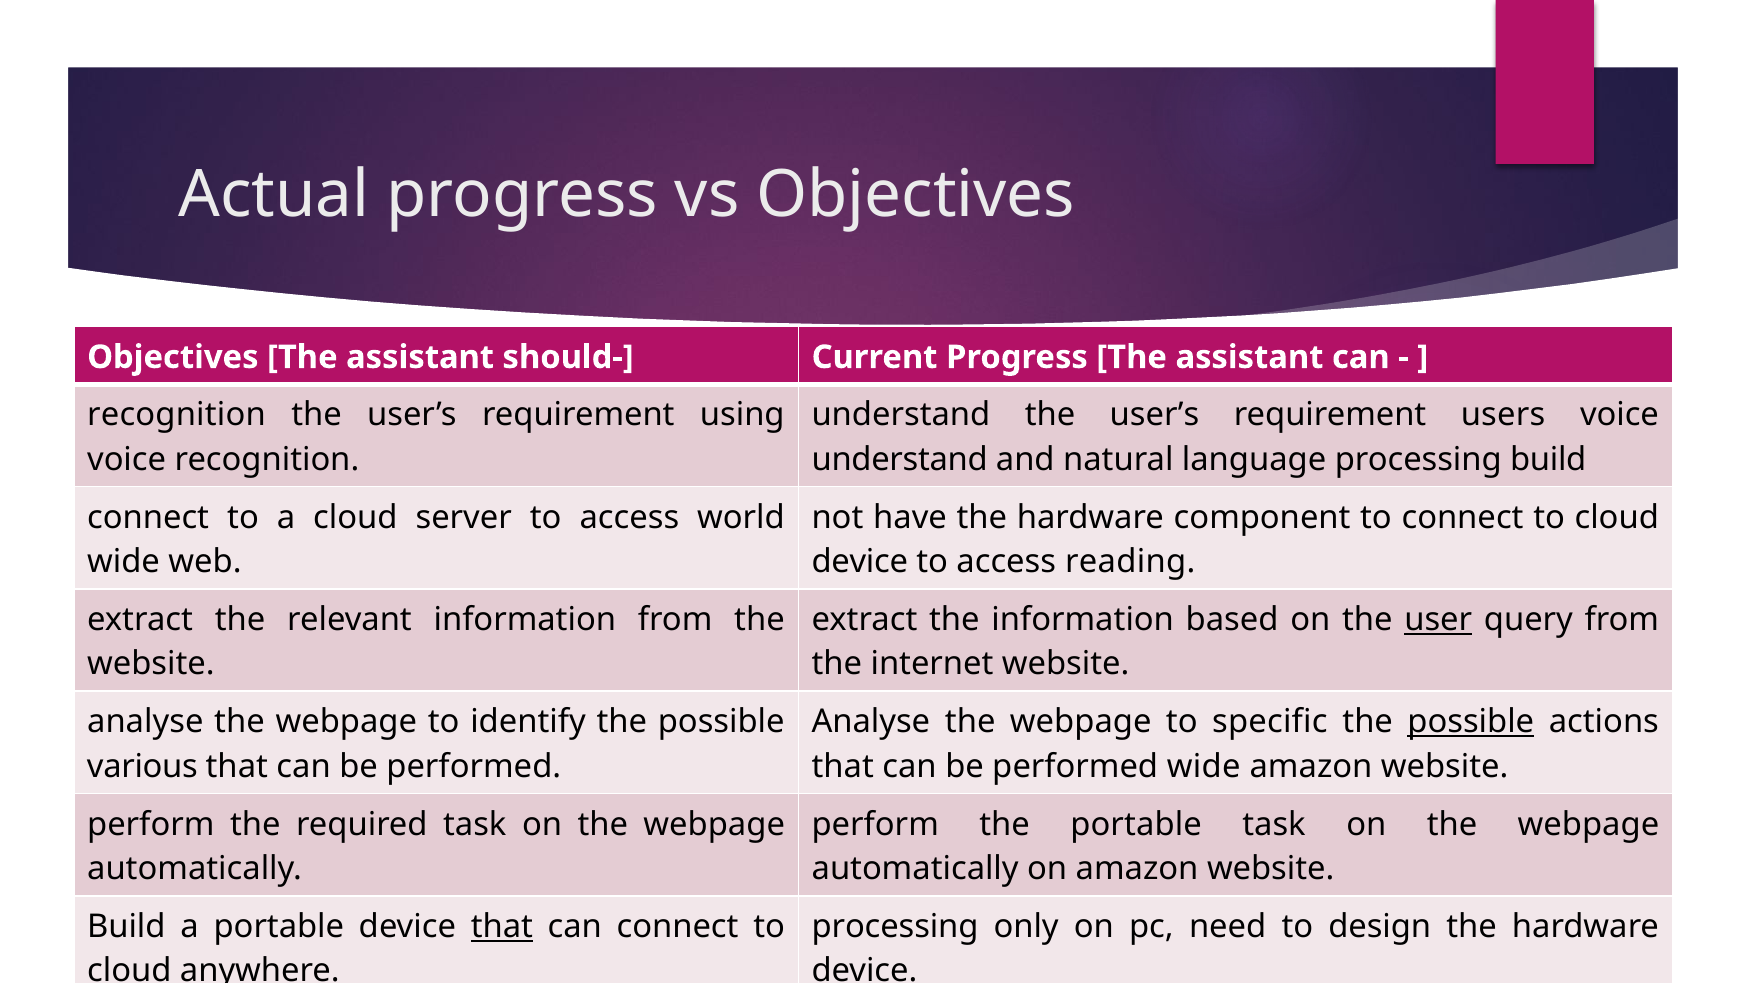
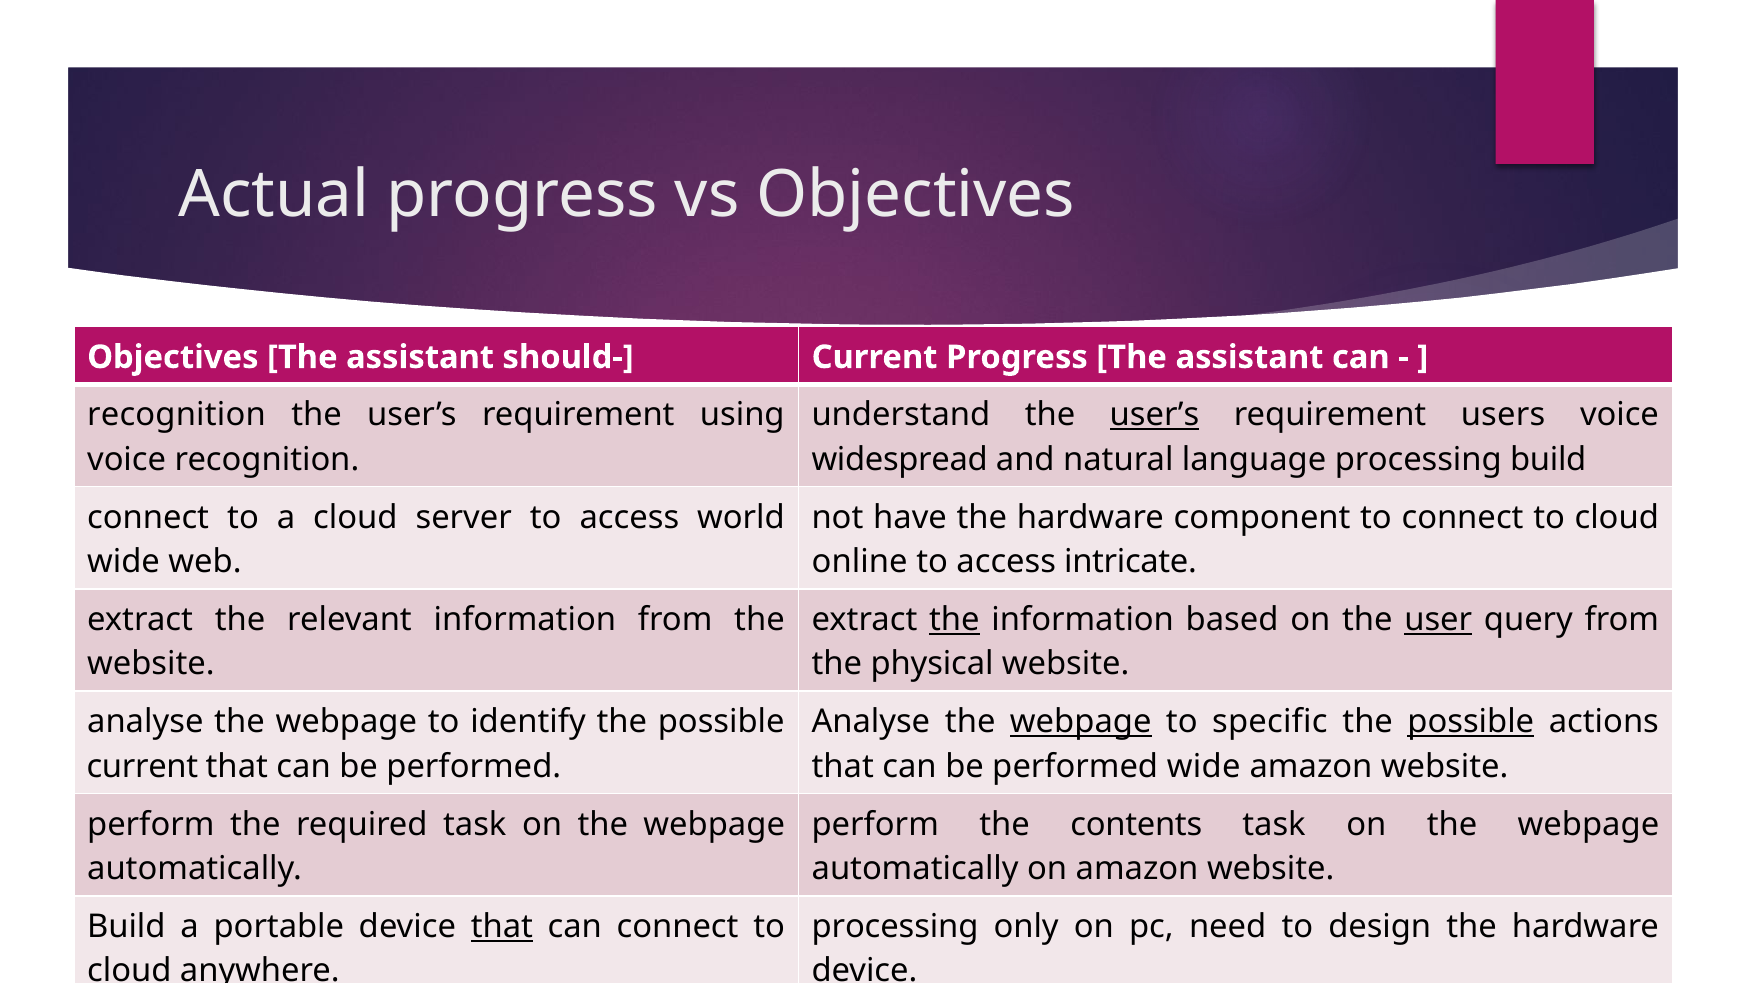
user’s at (1154, 415) underline: none -> present
understand at (900, 459): understand -> widespread
device at (860, 562): device -> online
reading: reading -> intricate
the at (954, 619) underline: none -> present
internet: internet -> physical
webpage at (1081, 722) underline: none -> present
various at (142, 766): various -> current
the portable: portable -> contents
